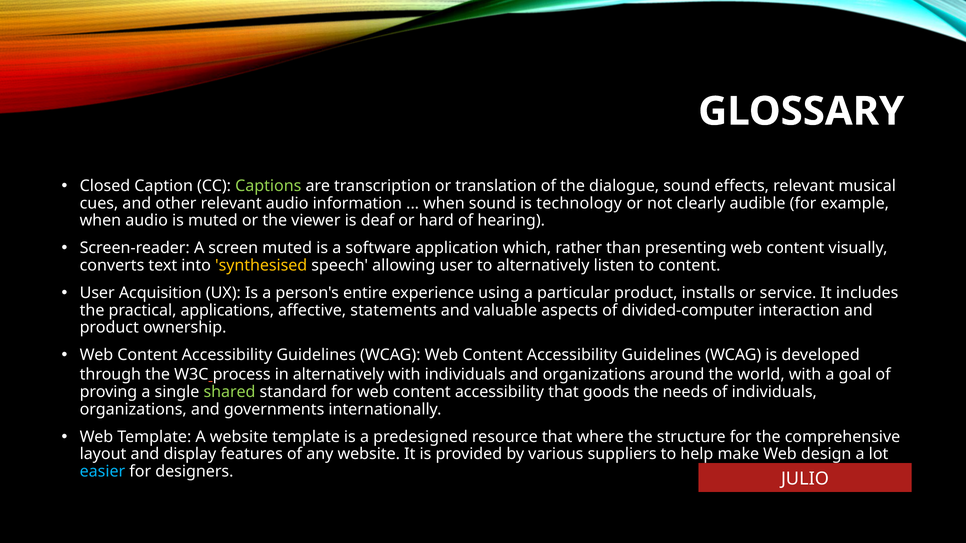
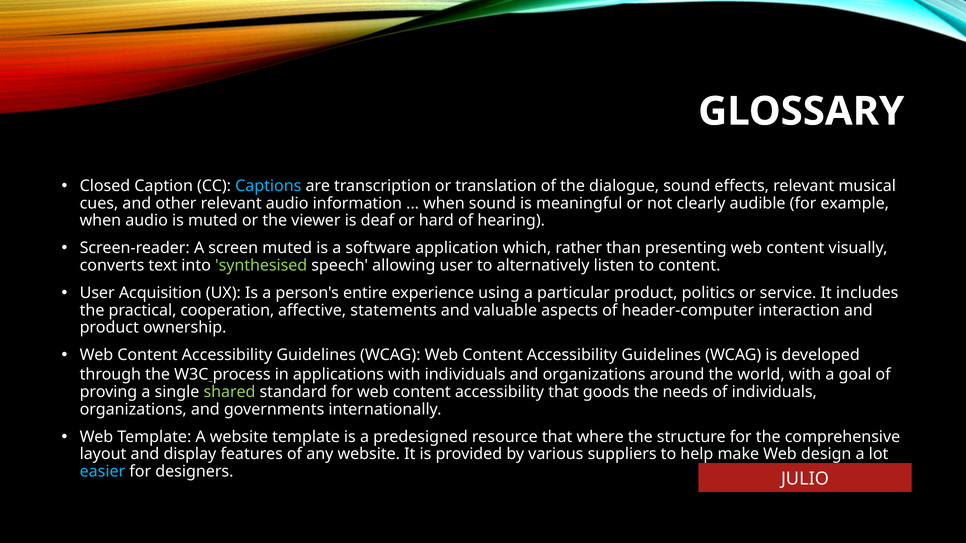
Captions colour: light green -> light blue
technology: technology -> meaningful
synthesised colour: yellow -> light green
installs: installs -> politics
applications: applications -> cooperation
divided-computer: divided-computer -> header-computer
in alternatively: alternatively -> applications
